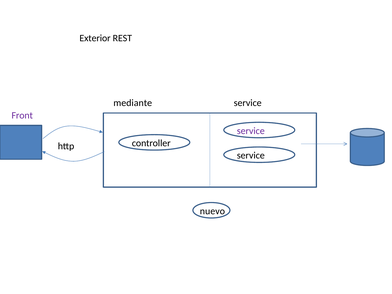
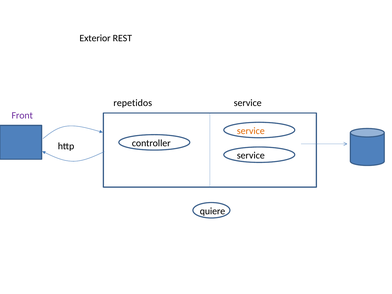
mediante: mediante -> repetidos
service at (251, 131) colour: purple -> orange
nuevo: nuevo -> quiere
